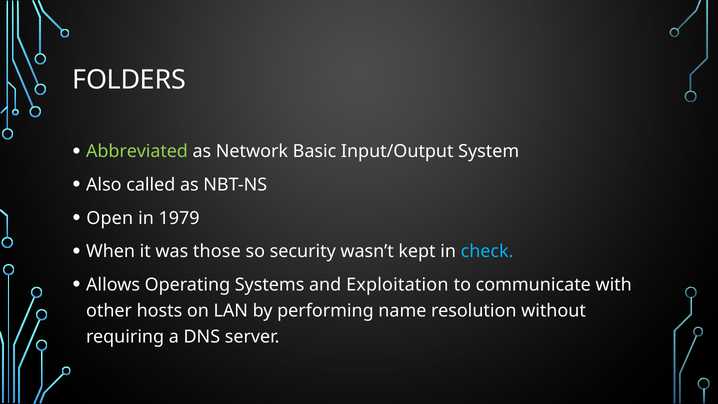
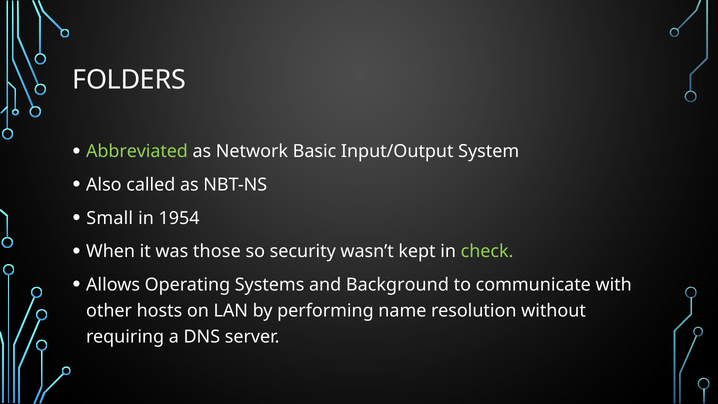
Open: Open -> Small
1979: 1979 -> 1954
check colour: light blue -> light green
Exploitation: Exploitation -> Background
